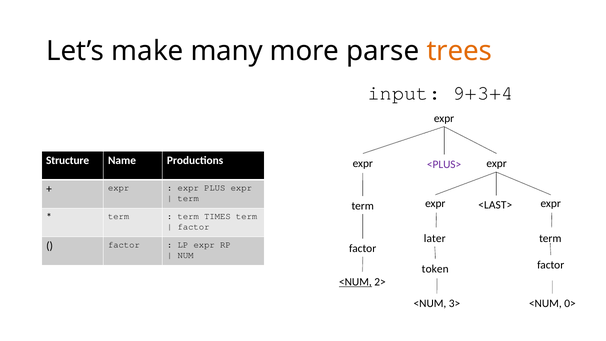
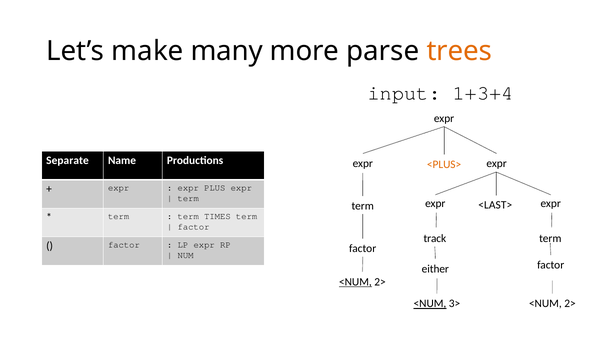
9+3+4: 9+3+4 -> 1+3+4
Structure: Structure -> Separate
<PLUS> colour: purple -> orange
later: later -> track
token: token -> either
<NUM at (430, 303) underline: none -> present
0> at (570, 303): 0> -> 2>
